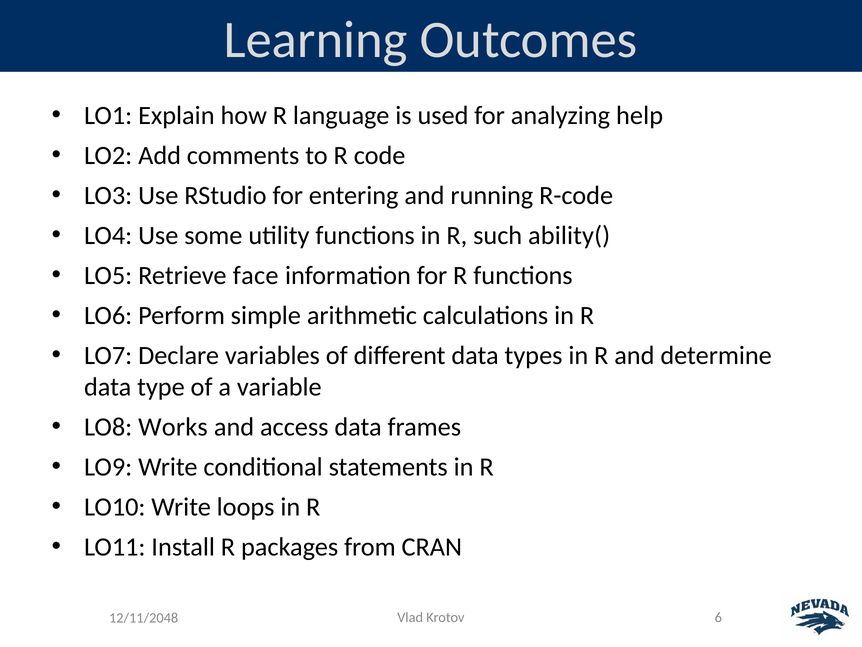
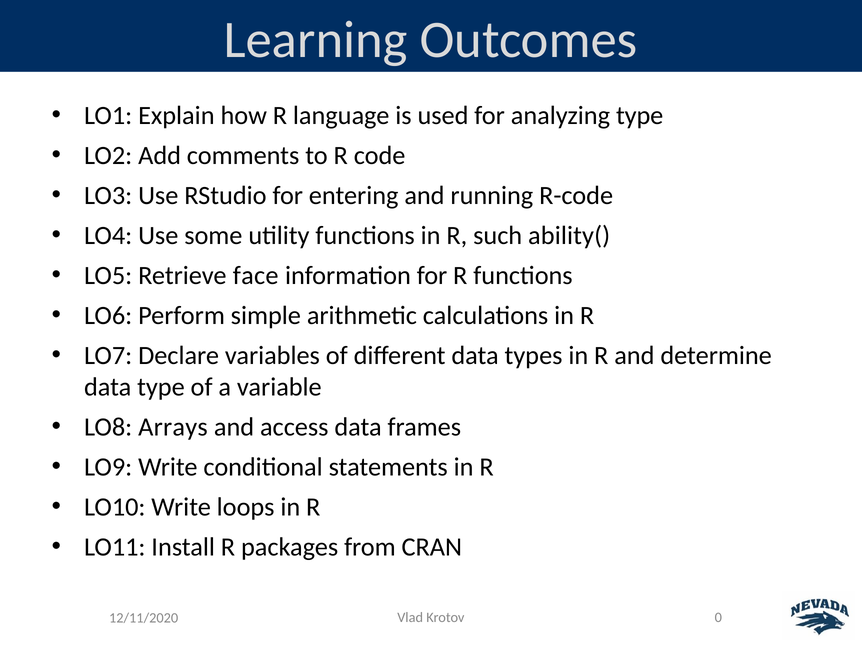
analyzing help: help -> type
Works: Works -> Arrays
6: 6 -> 0
12/11/2048: 12/11/2048 -> 12/11/2020
